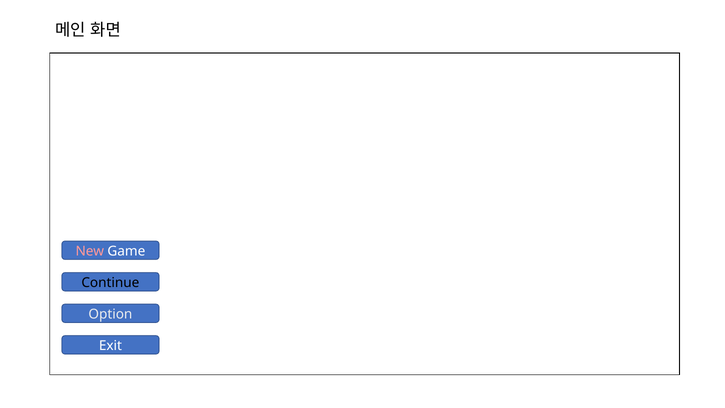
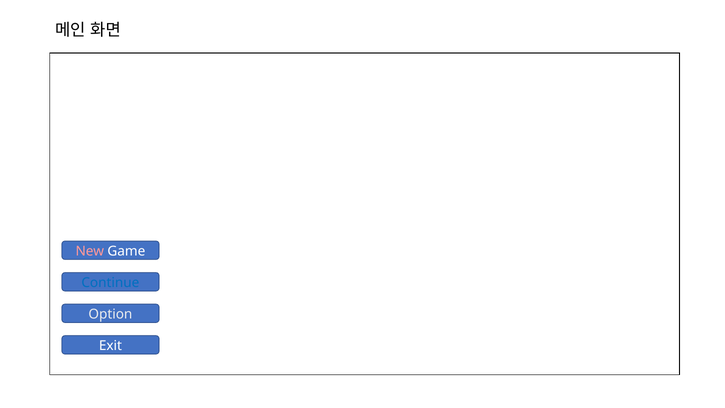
Continue colour: black -> blue
